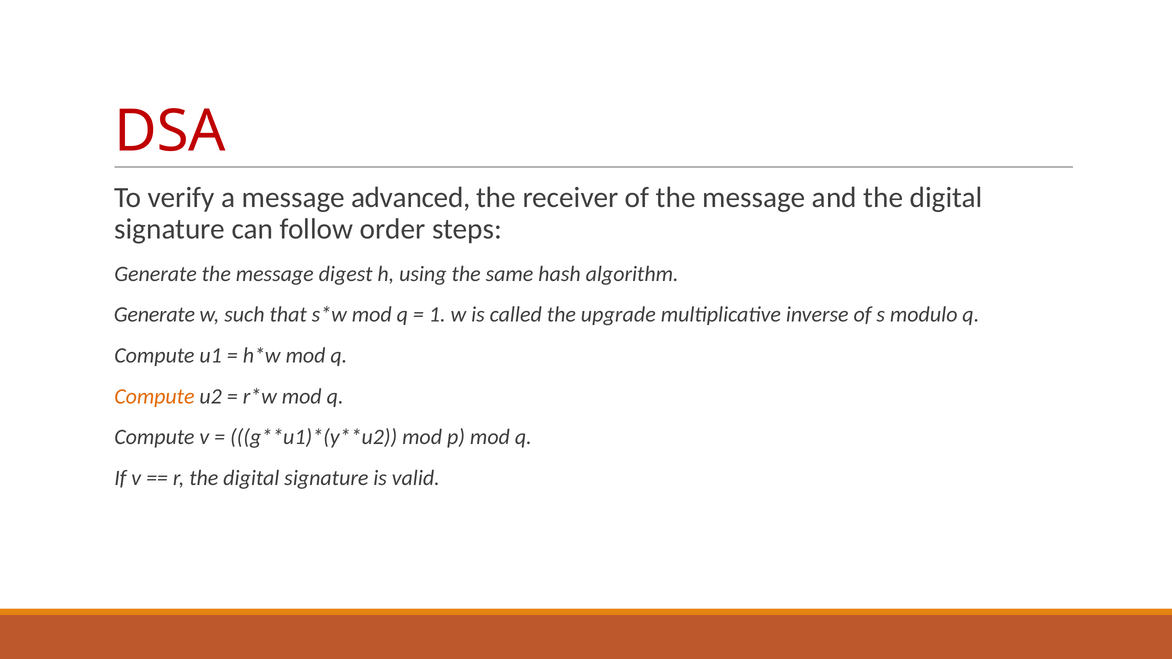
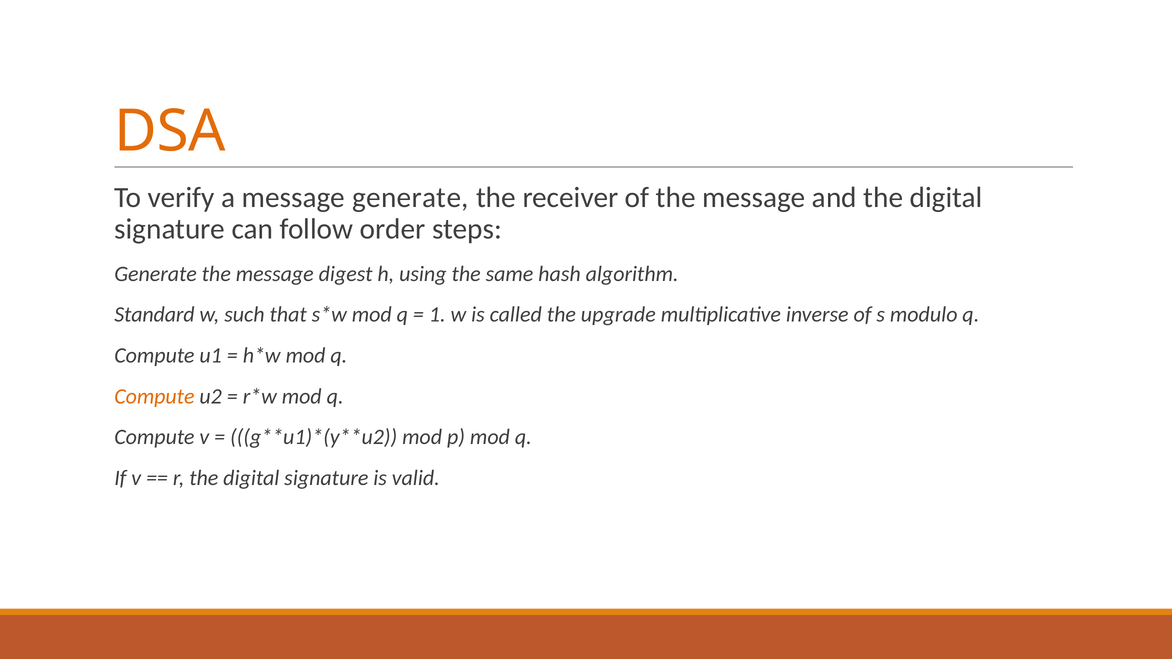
DSA colour: red -> orange
message advanced: advanced -> generate
Generate at (154, 315): Generate -> Standard
